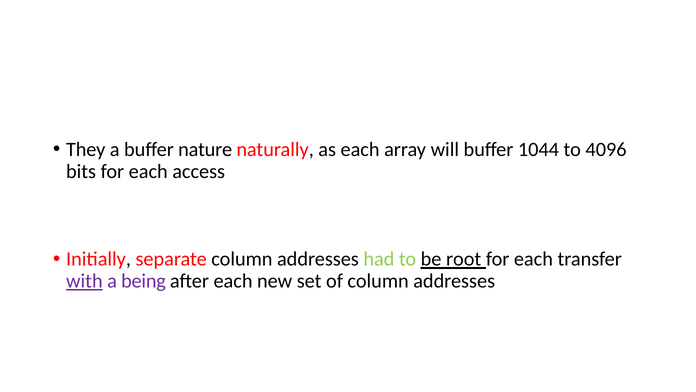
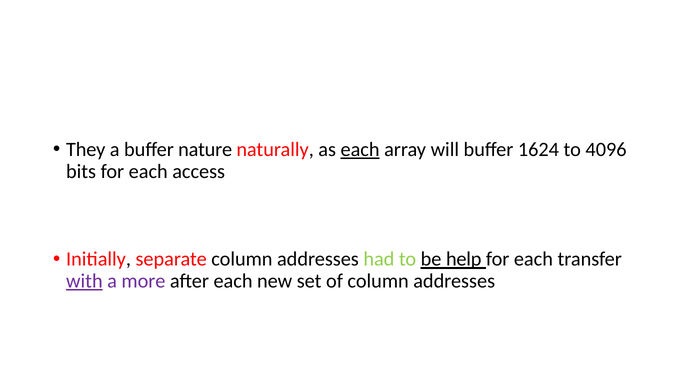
each at (360, 149) underline: none -> present
1044: 1044 -> 1624
root: root -> help
being: being -> more
